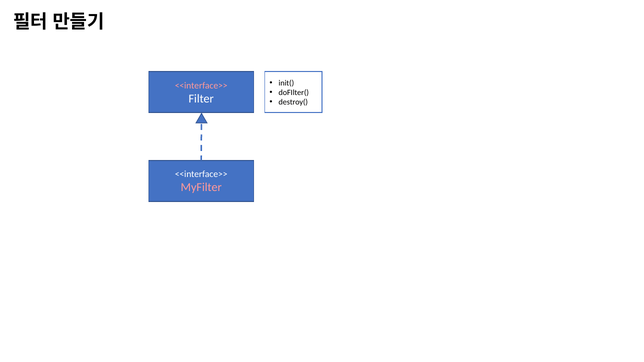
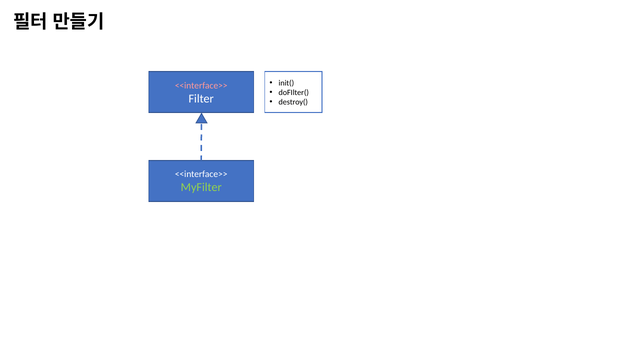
MyFilter colour: pink -> light green
